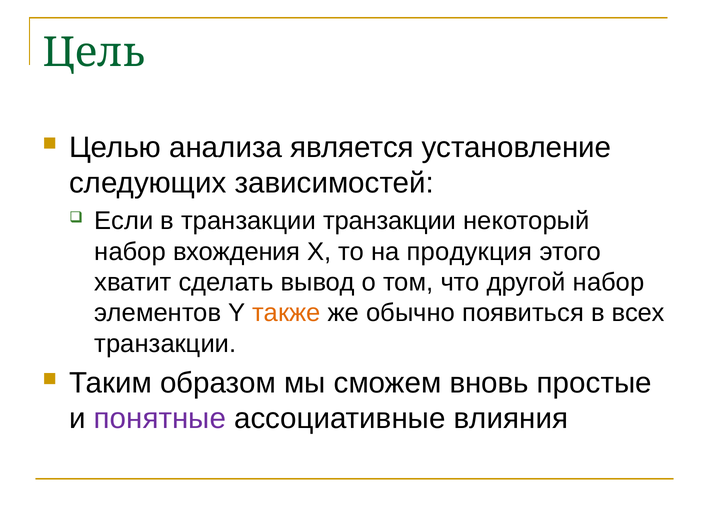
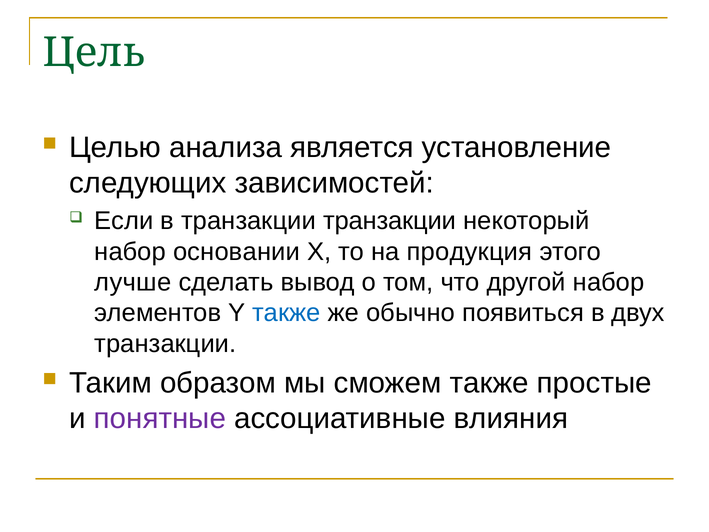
вхождения: вхождения -> основании
хватит: хватит -> лучше
также at (286, 313) colour: orange -> blue
всех: всех -> двух
сможем вновь: вновь -> также
